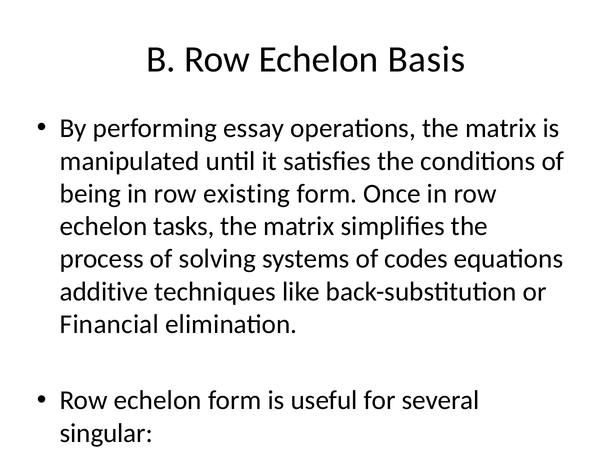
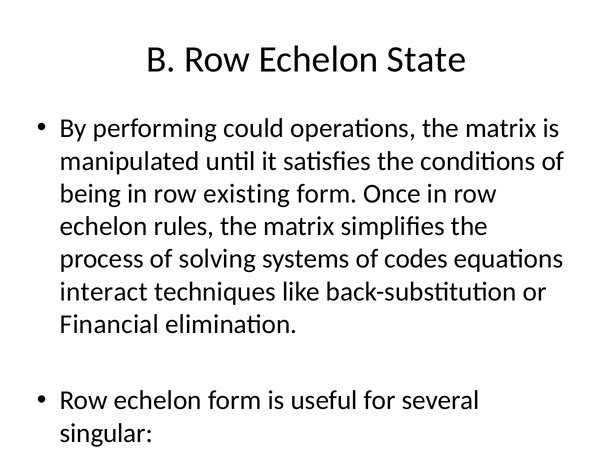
Basis: Basis -> State
essay: essay -> could
tasks: tasks -> rules
additive: additive -> interact
